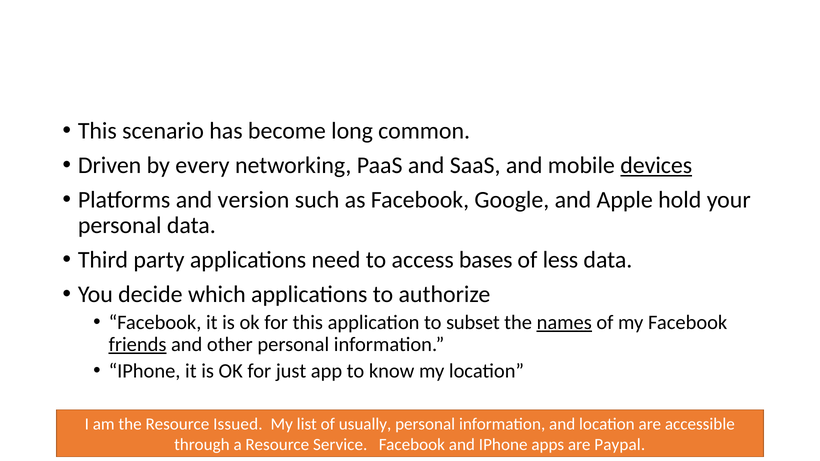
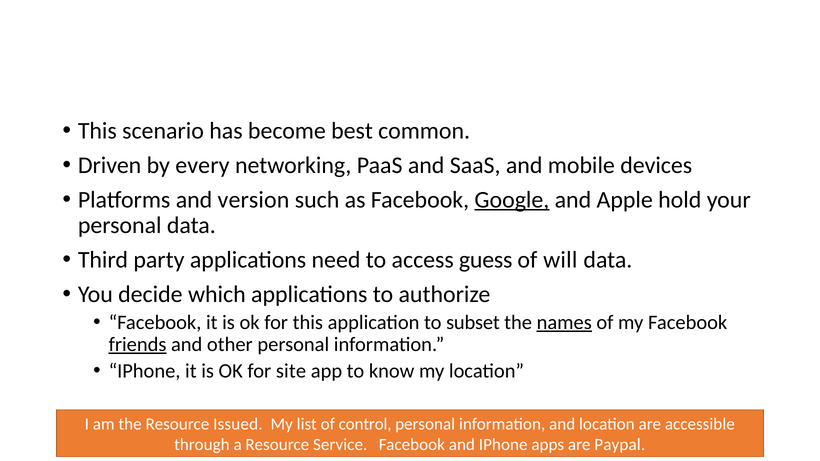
long: long -> best
devices underline: present -> none
Google underline: none -> present
bases: bases -> guess
less: less -> will
just: just -> site
usually: usually -> control
